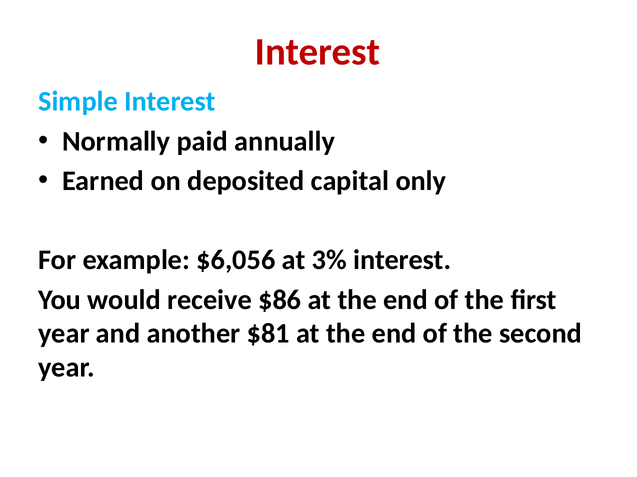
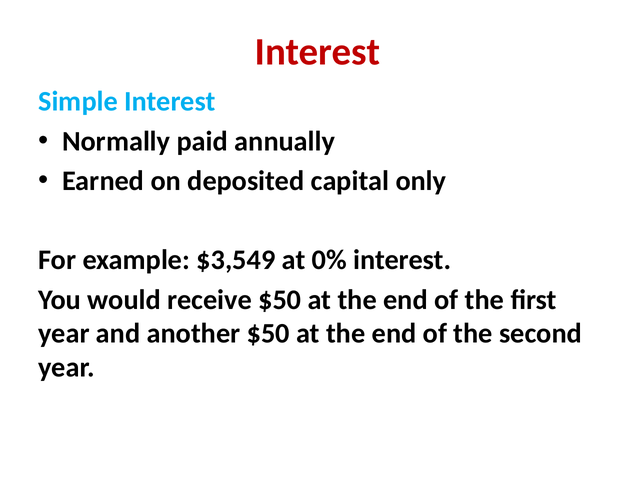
$6,056: $6,056 -> $3,549
3%: 3% -> 0%
receive $86: $86 -> $50
another $81: $81 -> $50
